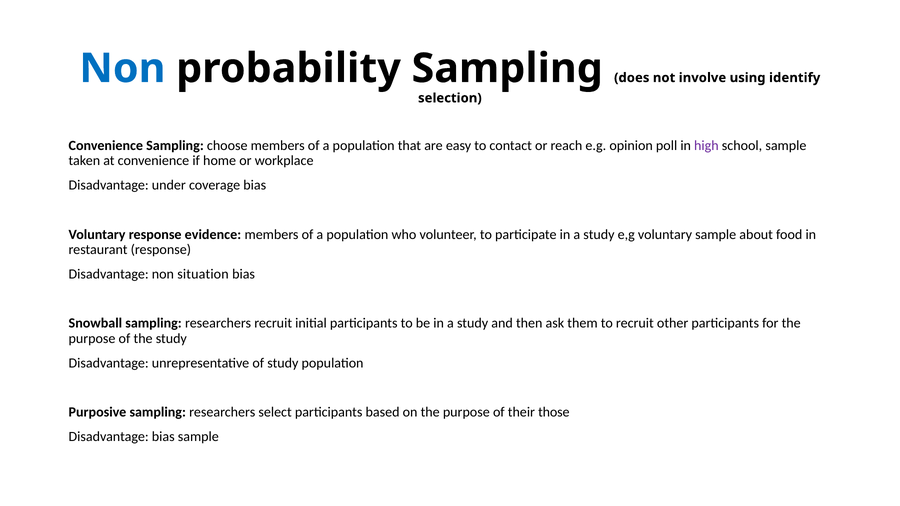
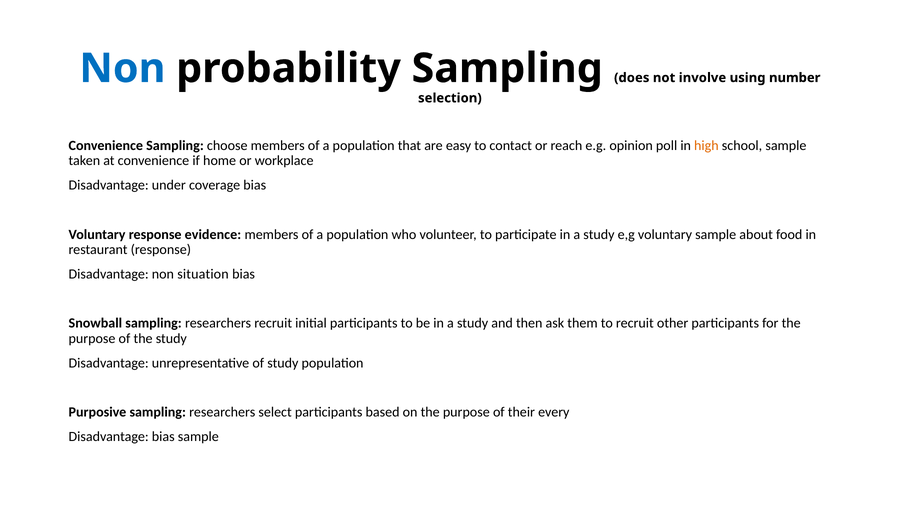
identify: identify -> number
high colour: purple -> orange
those: those -> every
